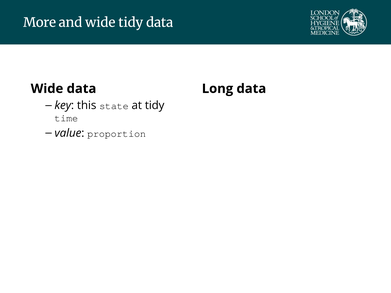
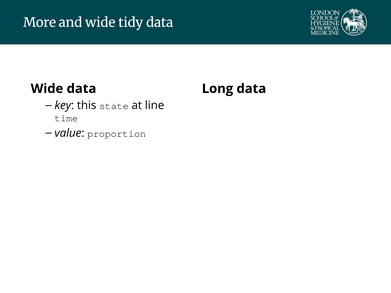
at tidy: tidy -> line
